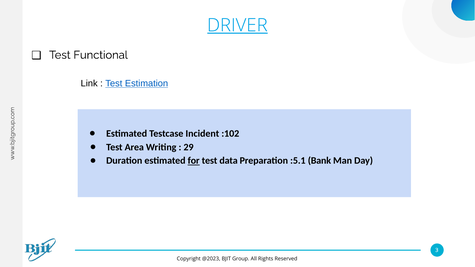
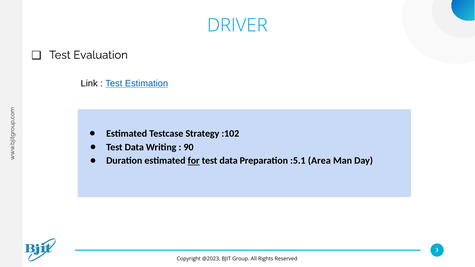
DRIVER underline: present -> none
Functional: Functional -> Evaluation
Incident: Incident -> Strategy
Area at (134, 147): Area -> Data
29: 29 -> 90
Bank: Bank -> Area
